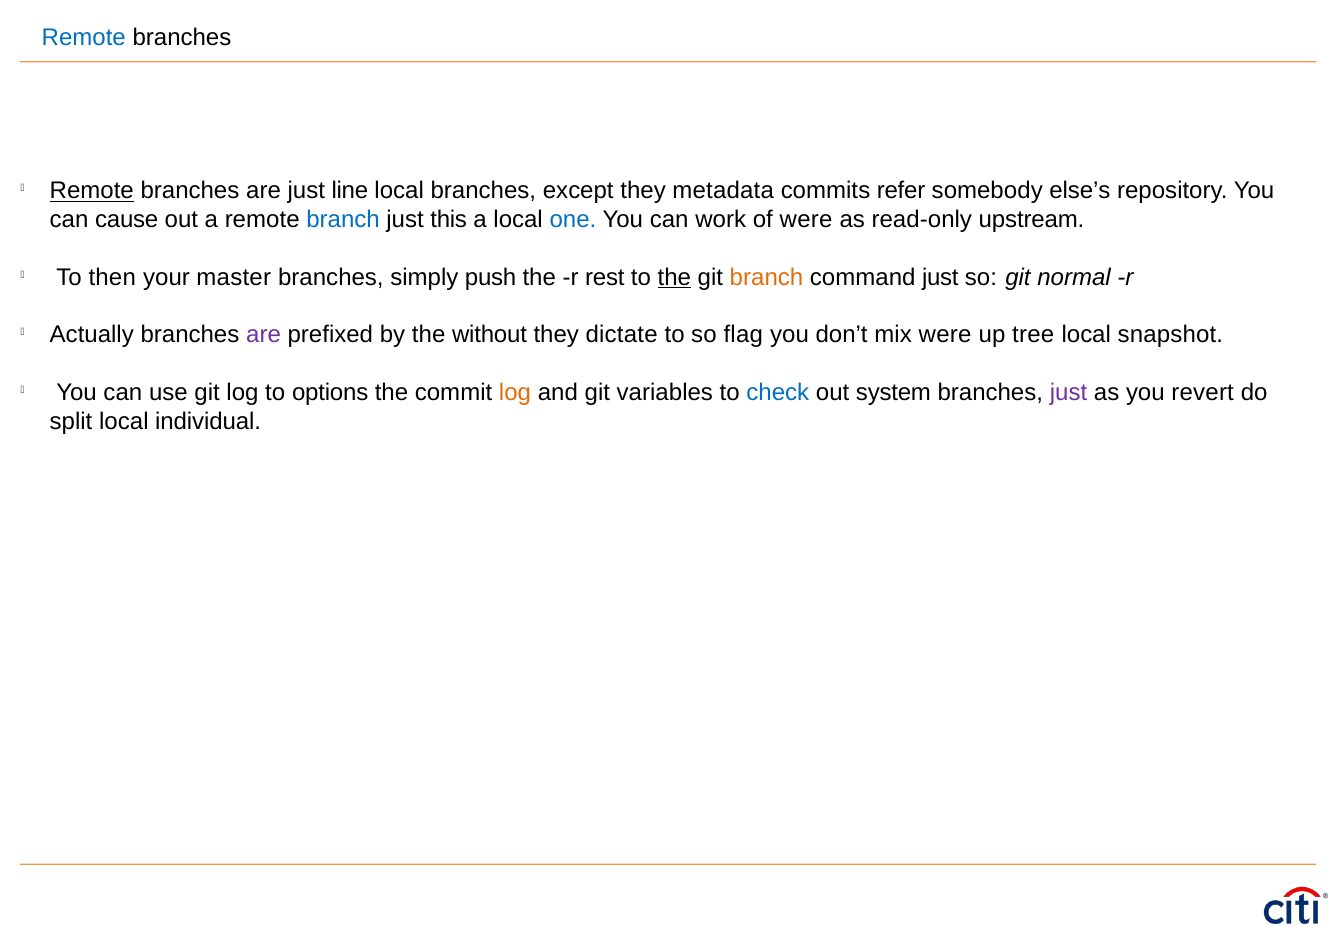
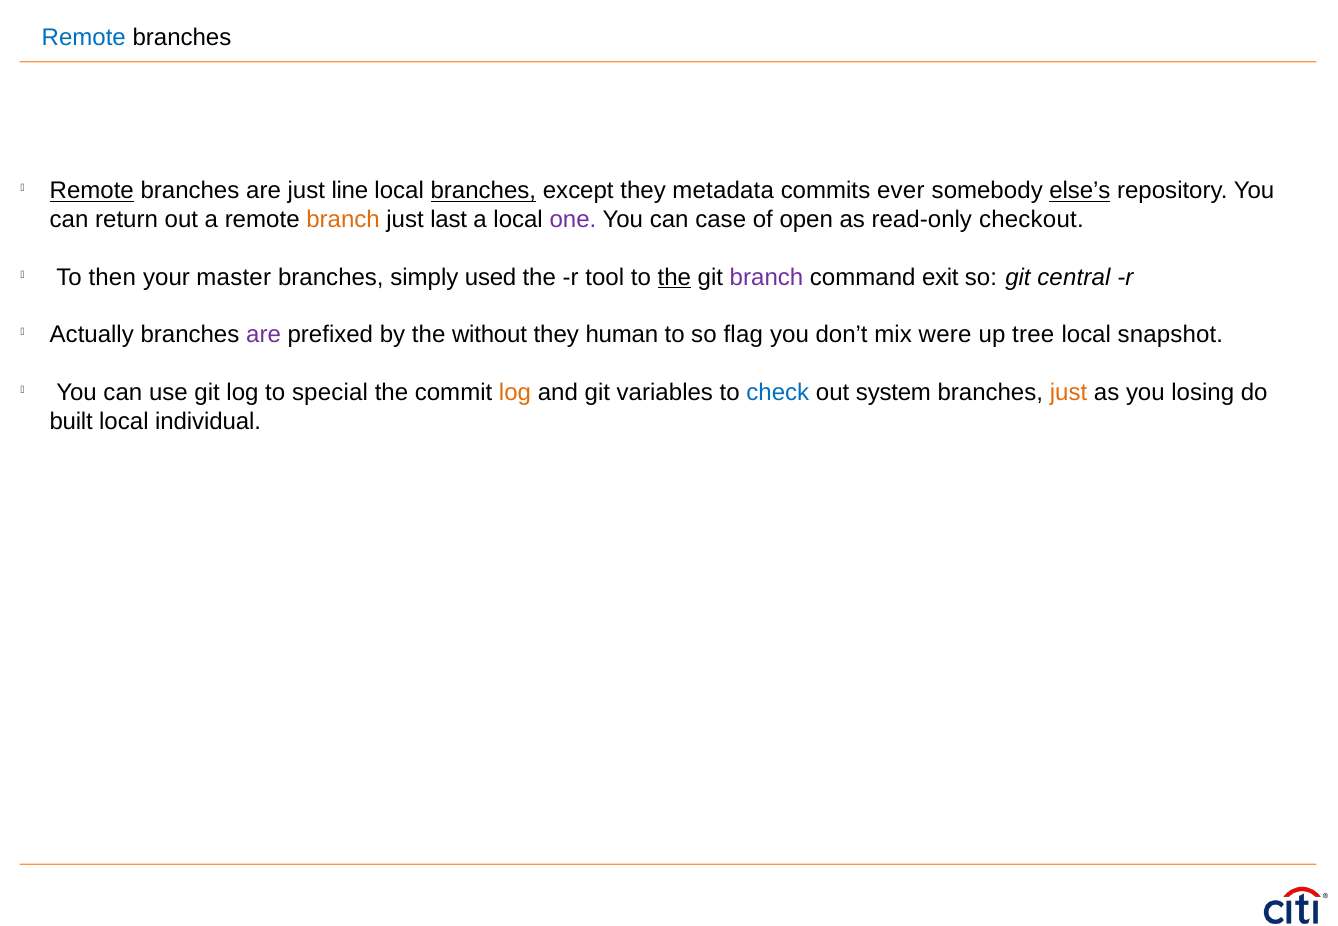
branches at (483, 191) underline: none -> present
refer: refer -> ever
else’s underline: none -> present
cause: cause -> return
branch at (343, 220) colour: blue -> orange
this: this -> last
one colour: blue -> purple
work: work -> case
of were: were -> open
upstream: upstream -> checkout
push: push -> used
rest: rest -> tool
branch at (767, 277) colour: orange -> purple
command just: just -> exit
normal: normal -> central
dictate: dictate -> human
options: options -> special
just at (1068, 393) colour: purple -> orange
revert: revert -> losing
split: split -> built
